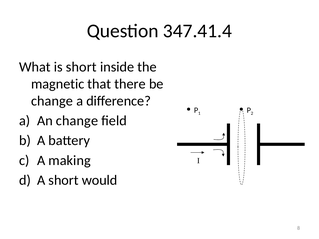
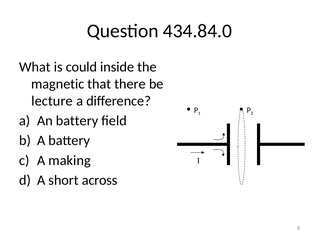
347.41.4: 347.41.4 -> 434.84.0
is short: short -> could
change at (52, 101): change -> lecture
An change: change -> battery
would: would -> across
